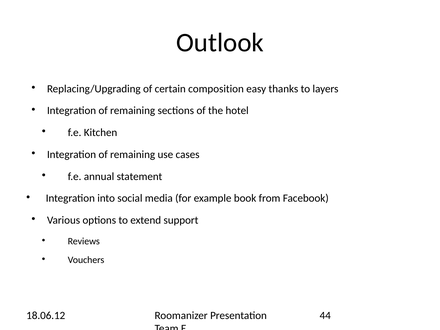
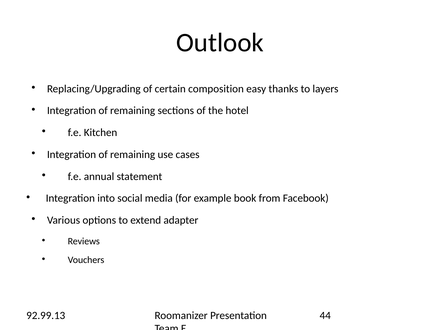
support: support -> adapter
18.06.12: 18.06.12 -> 92.99.13
